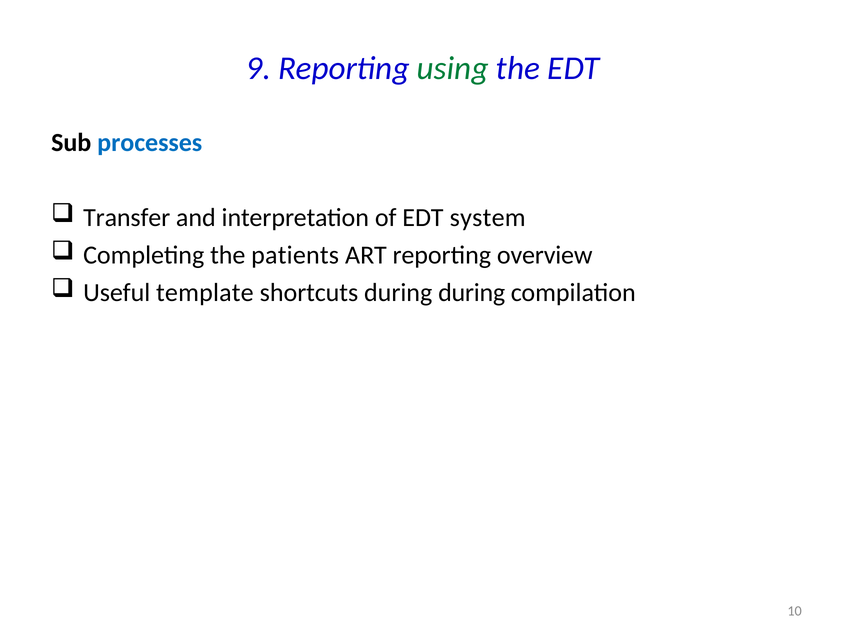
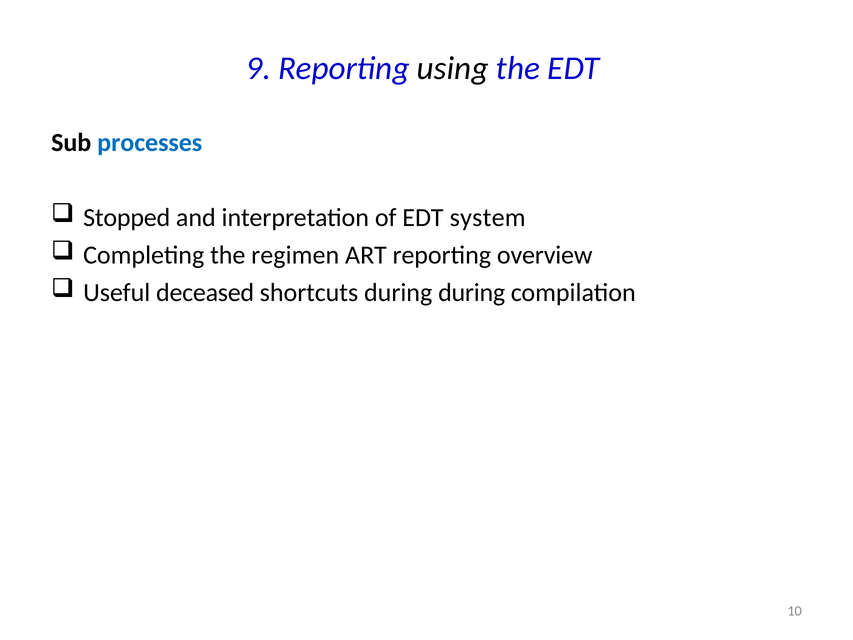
using colour: green -> black
Transfer: Transfer -> Stopped
patients: patients -> regimen
template: template -> deceased
